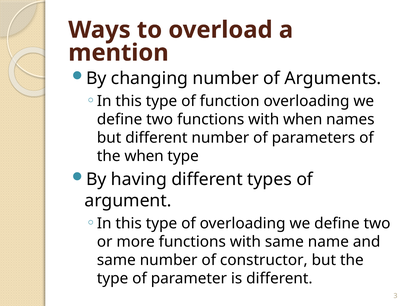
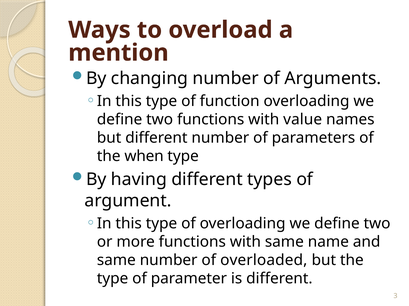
with when: when -> value
constructor: constructor -> overloaded
